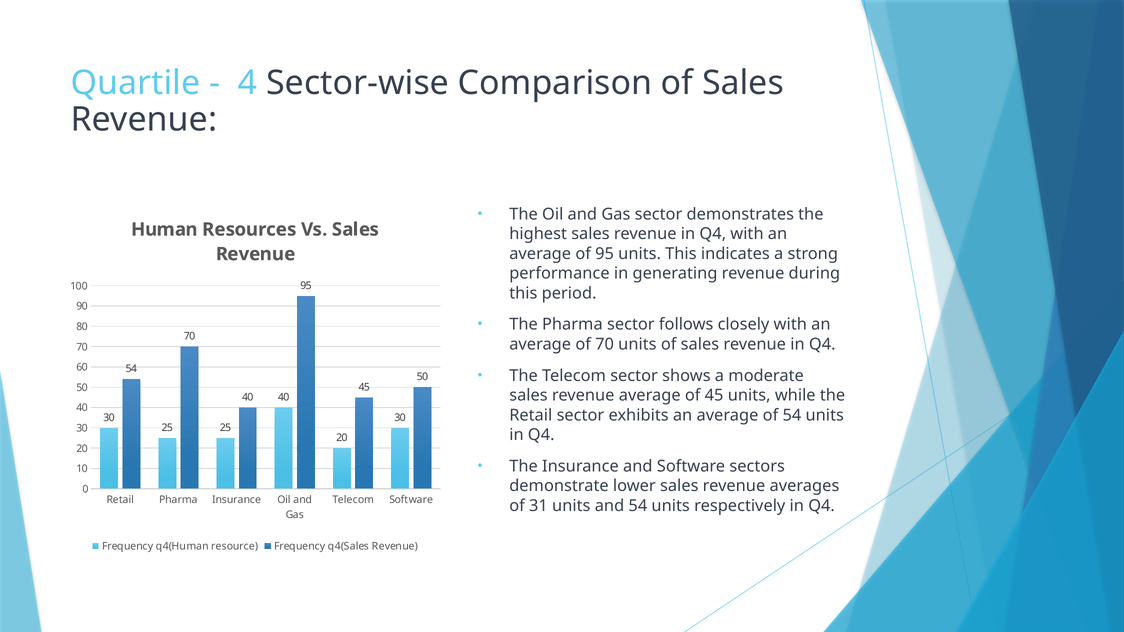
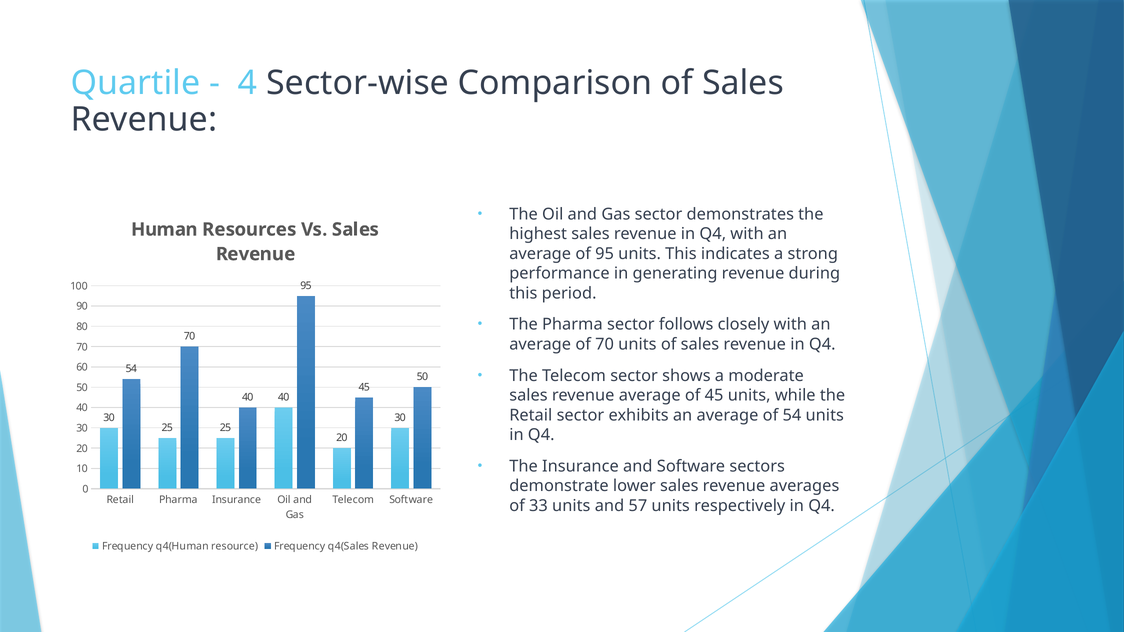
31: 31 -> 33
and 54: 54 -> 57
